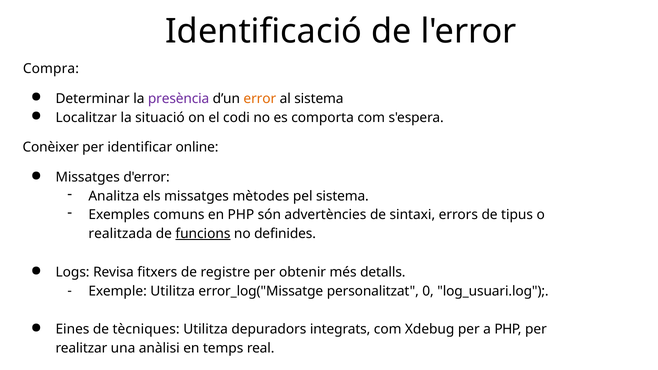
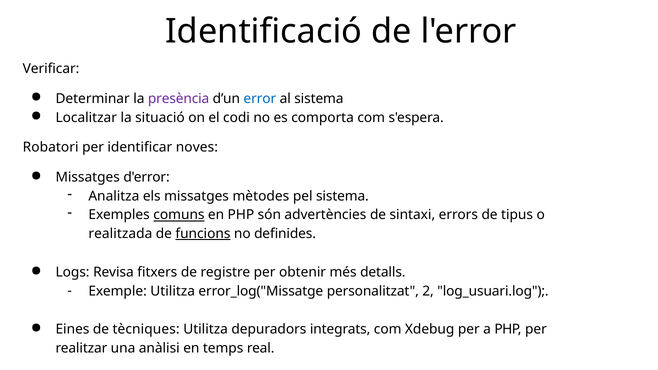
Compra: Compra -> Verificar
error colour: orange -> blue
Conèixer: Conèixer -> Robatori
online: online -> noves
comuns underline: none -> present
0: 0 -> 2
